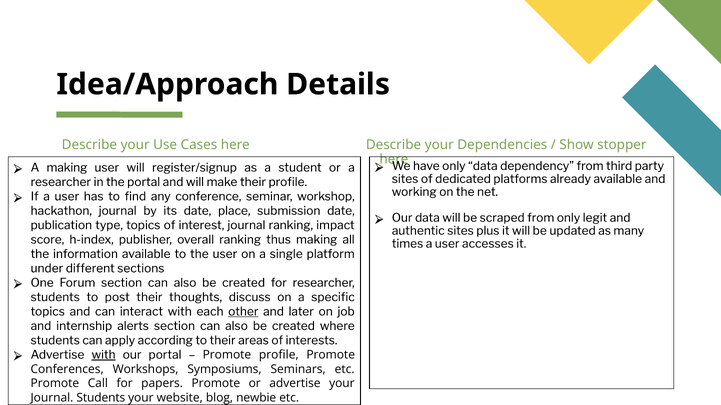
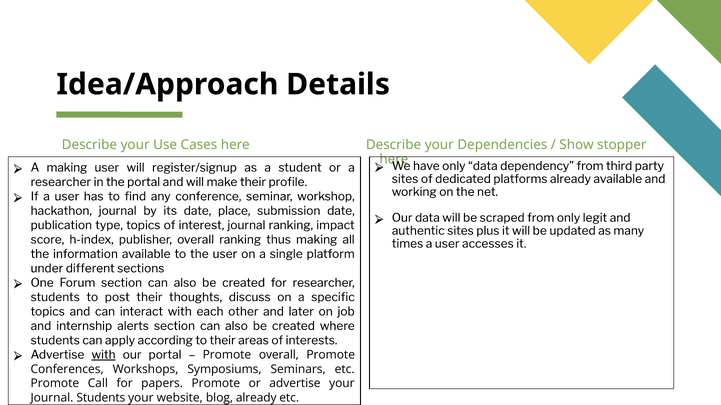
other underline: present -> none
Promote profile: profile -> overall
blog newbie: newbie -> already
